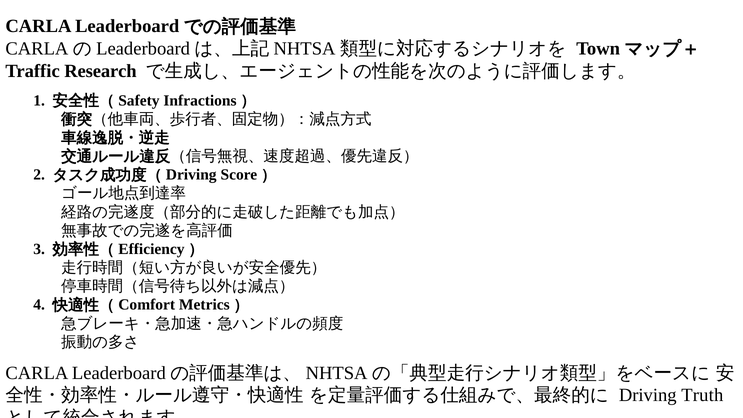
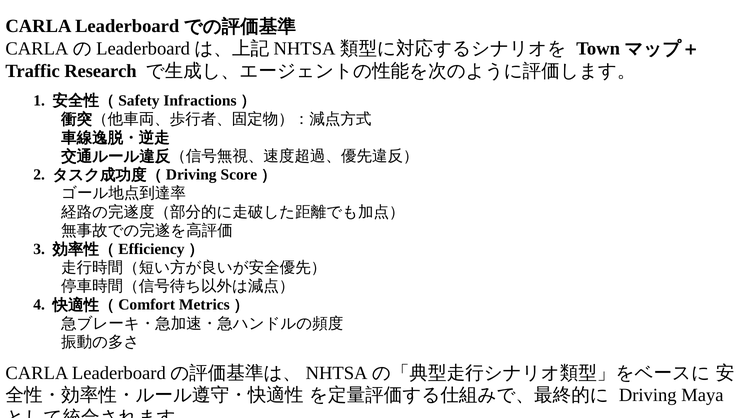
Truth: Truth -> Maya
